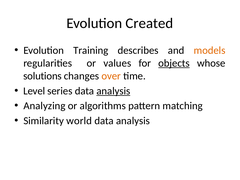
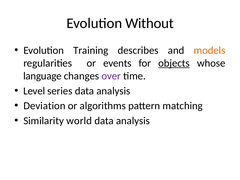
Created: Created -> Without
values: values -> events
solutions: solutions -> language
over colour: orange -> purple
analysis at (113, 91) underline: present -> none
Analyzing: Analyzing -> Deviation
